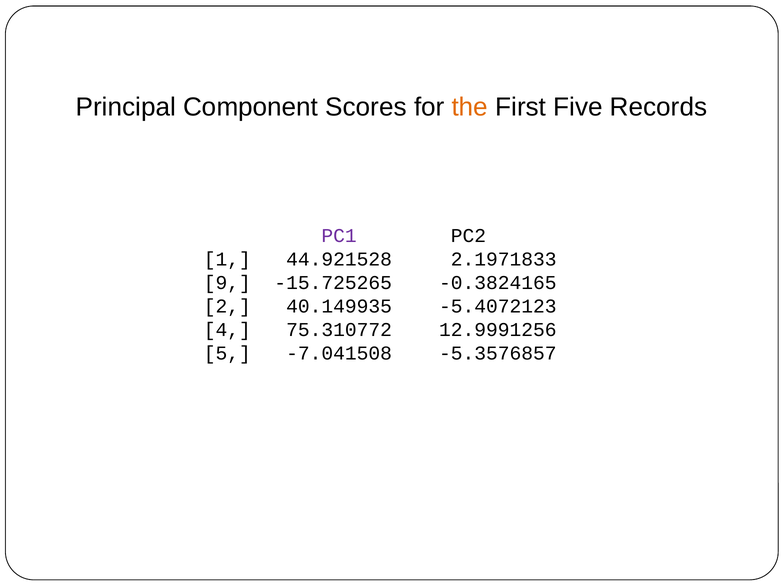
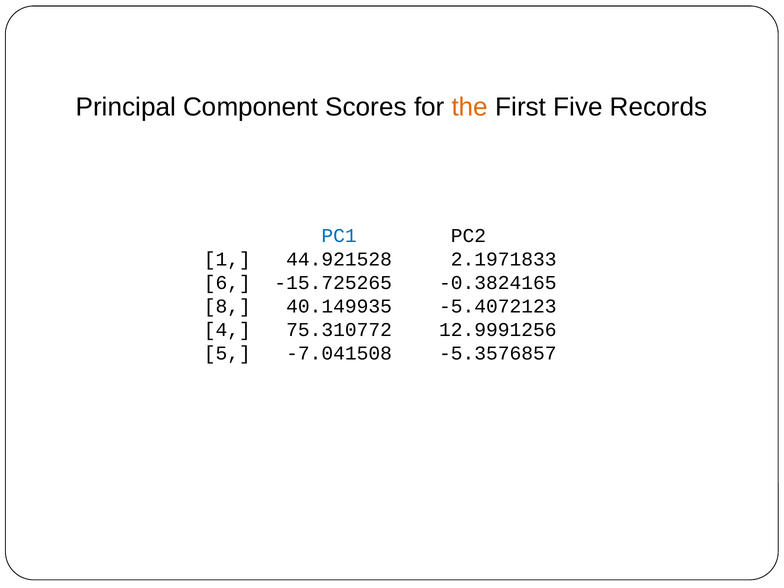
PC1 colour: purple -> blue
9: 9 -> 6
2: 2 -> 8
